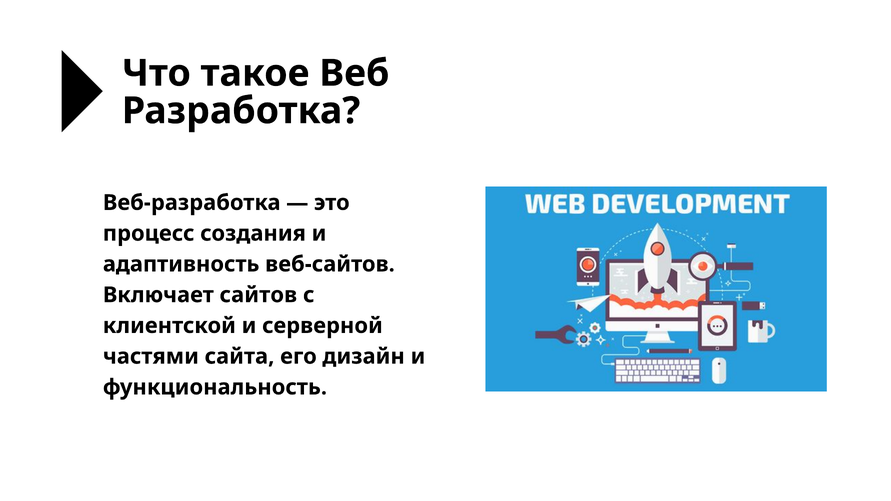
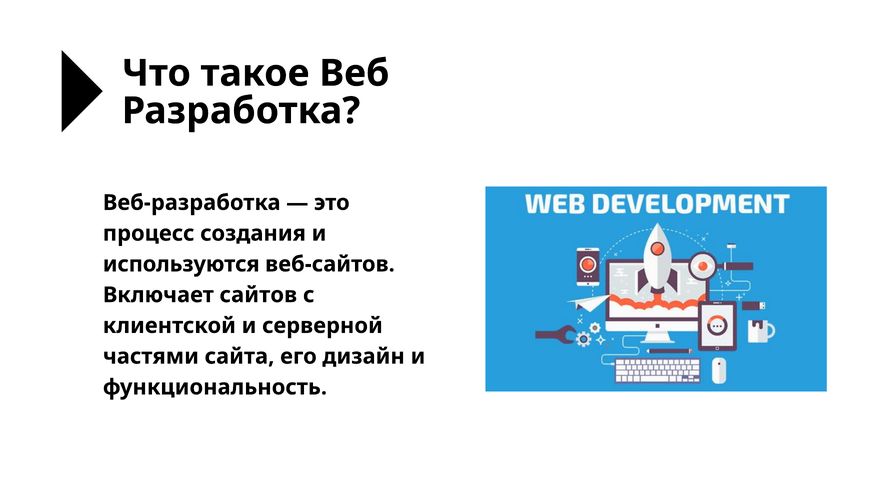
адаптивность: адаптивность -> используются
